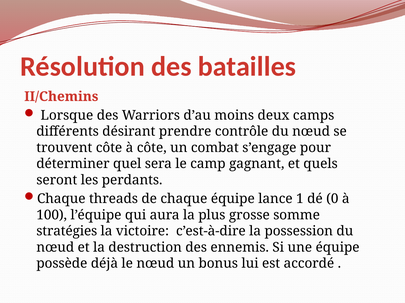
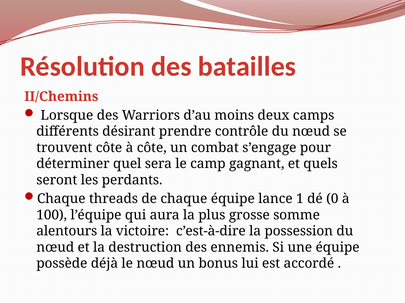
stratégies: stratégies -> alentours
